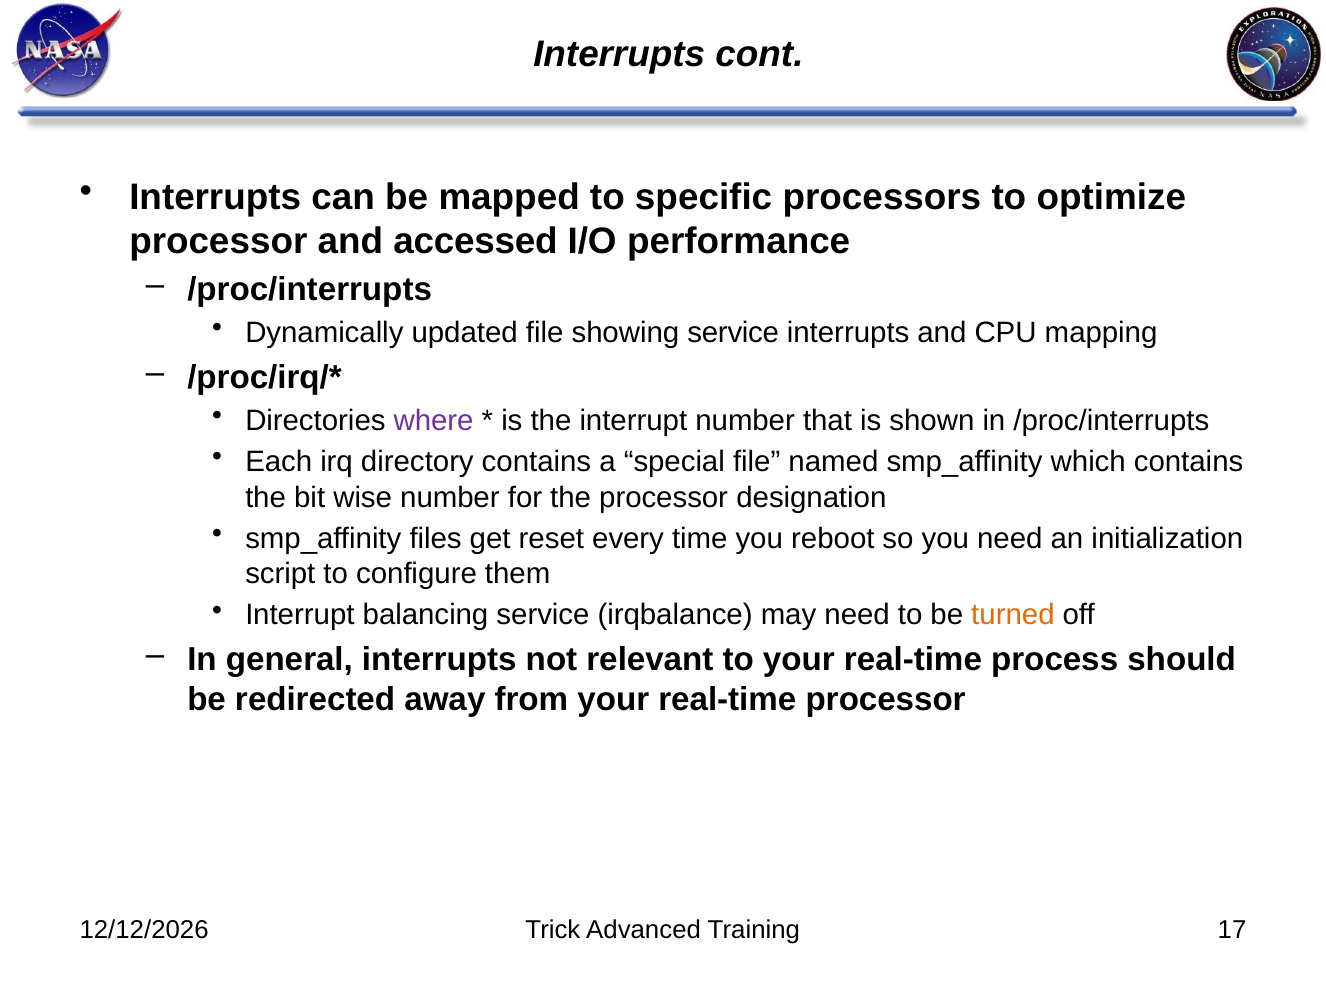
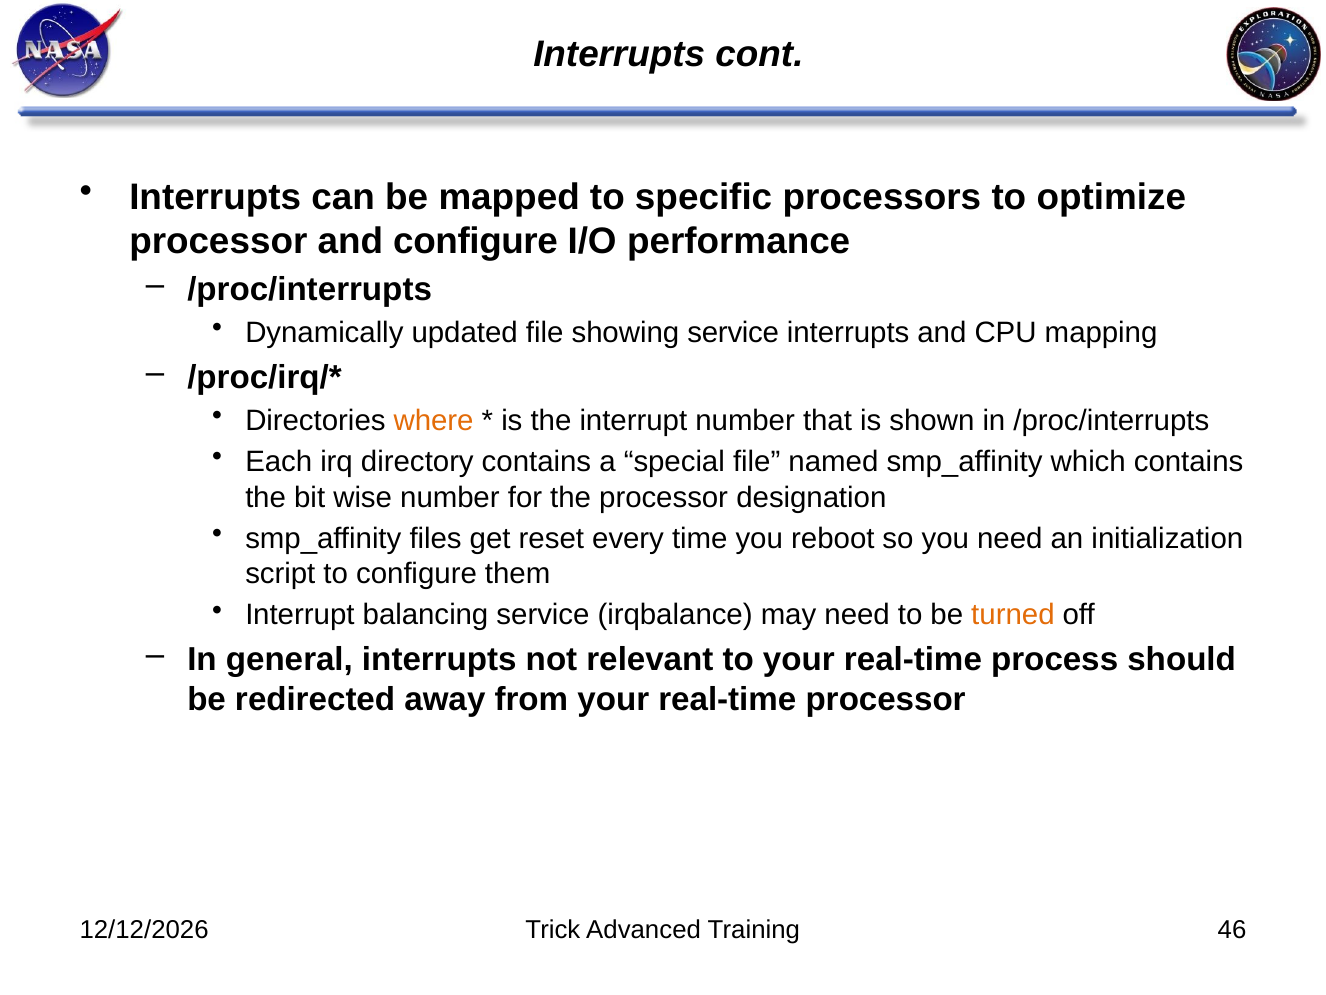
and accessed: accessed -> configure
where colour: purple -> orange
17: 17 -> 46
